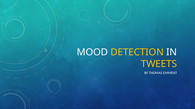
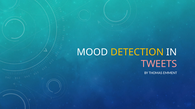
TWEETS colour: yellow -> pink
